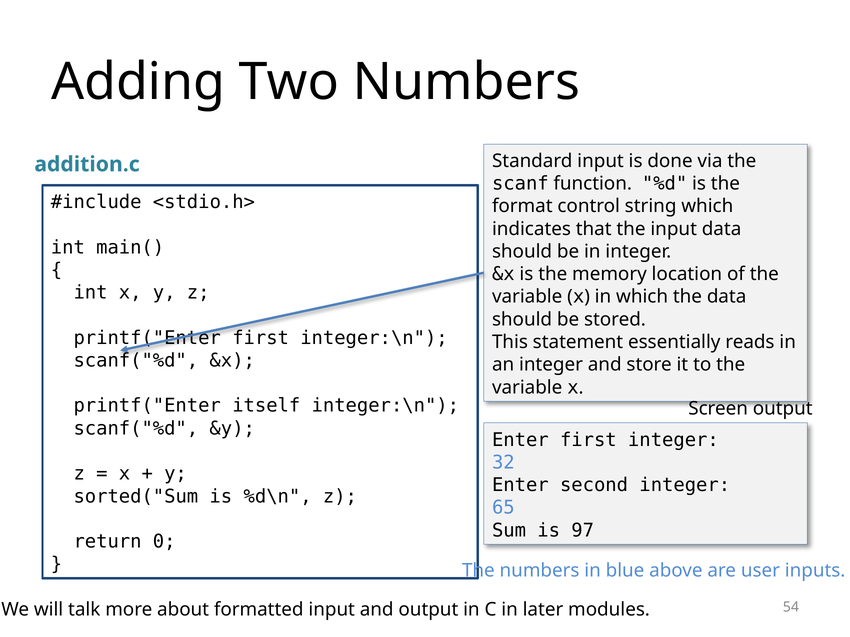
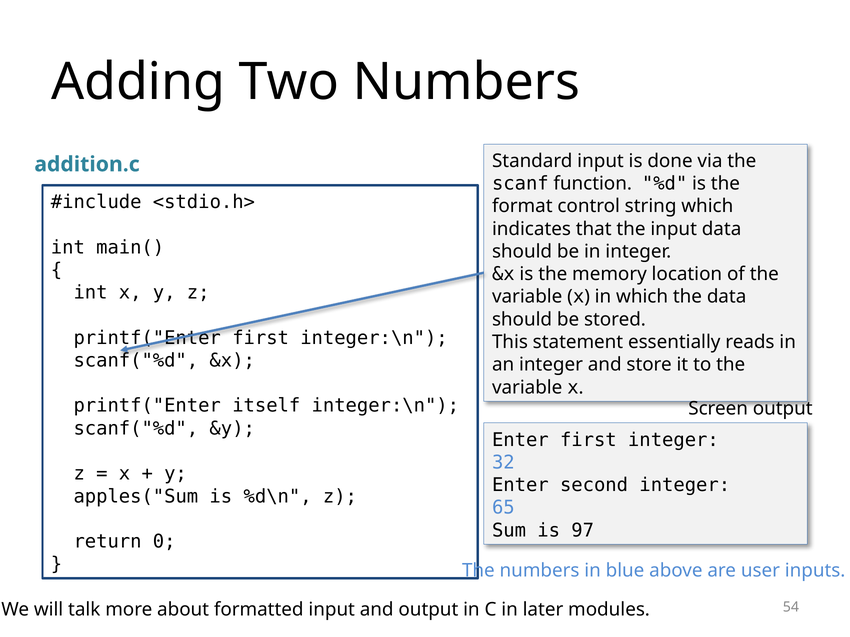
sorted("Sum: sorted("Sum -> apples("Sum
